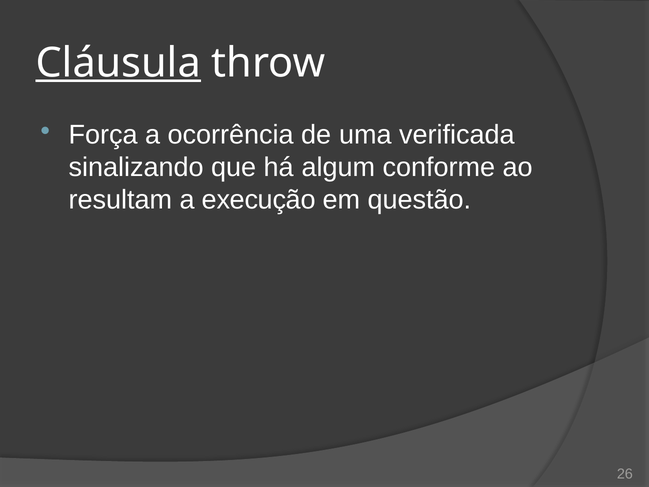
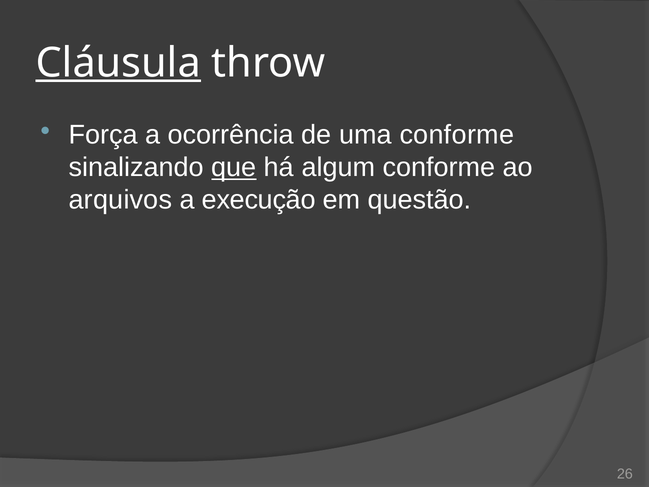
uma verificada: verificada -> conforme
que underline: none -> present
resultam: resultam -> arquivos
